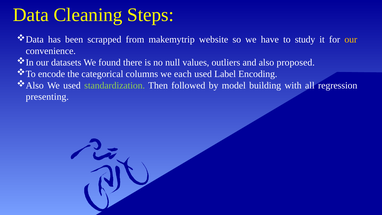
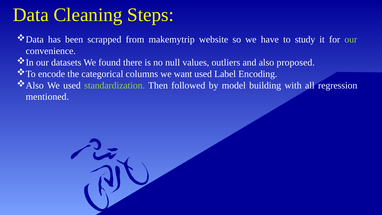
our at (351, 39) colour: yellow -> light green
each: each -> want
presenting: presenting -> mentioned
